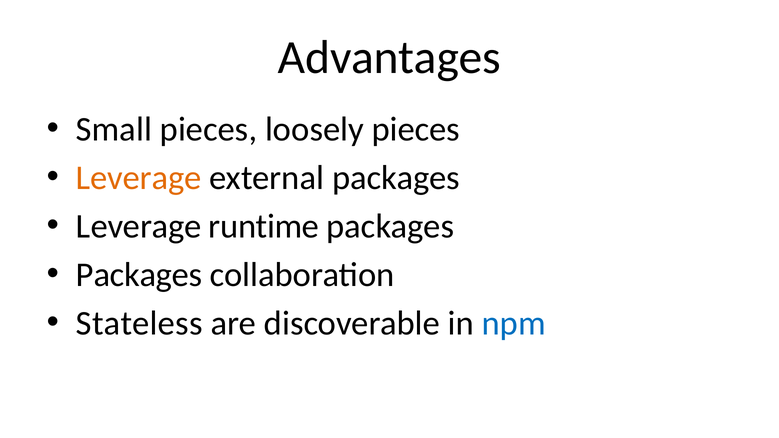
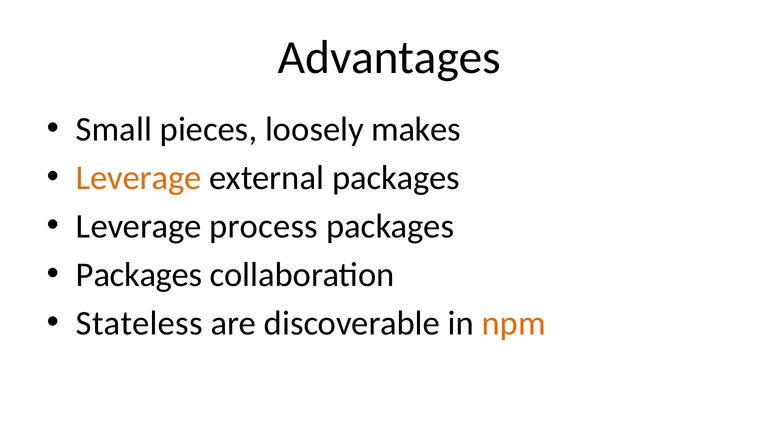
loosely pieces: pieces -> makes
runtime: runtime -> process
npm colour: blue -> orange
